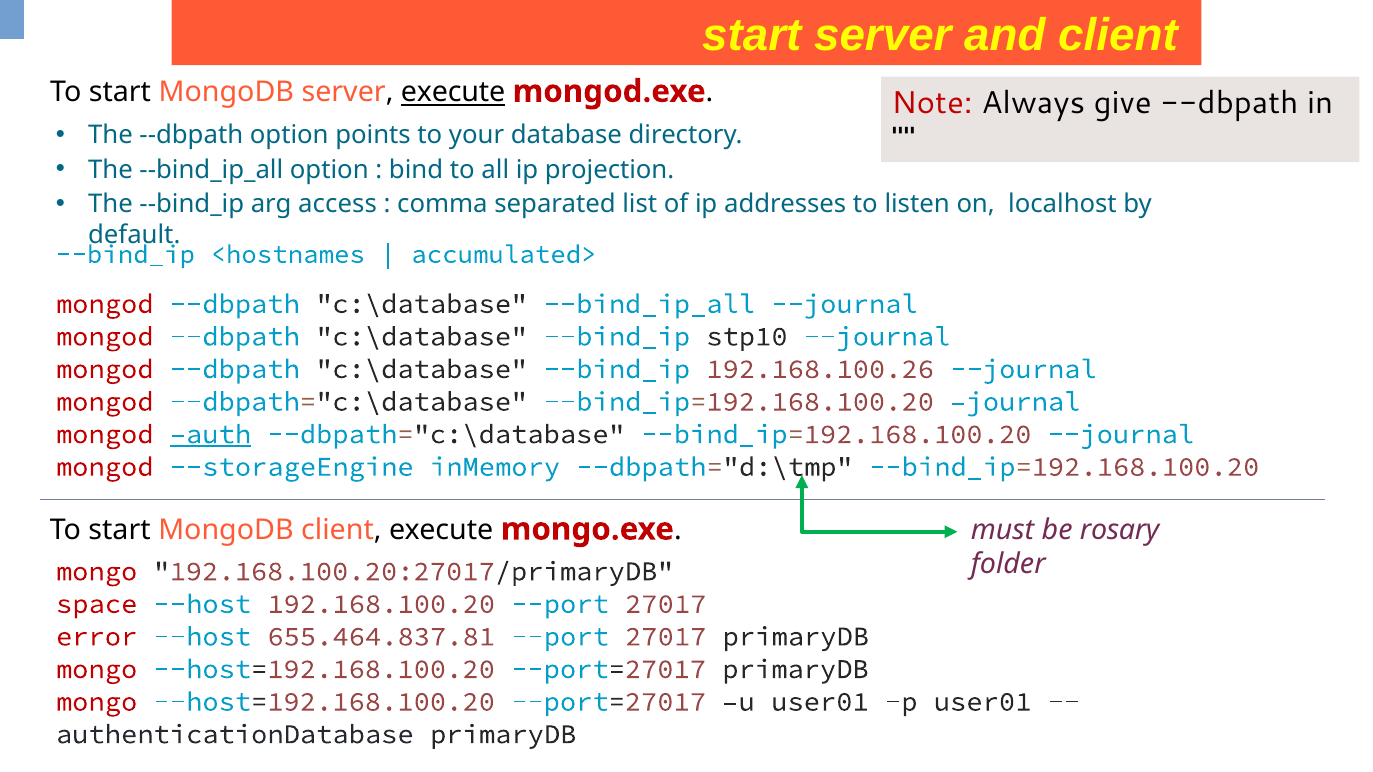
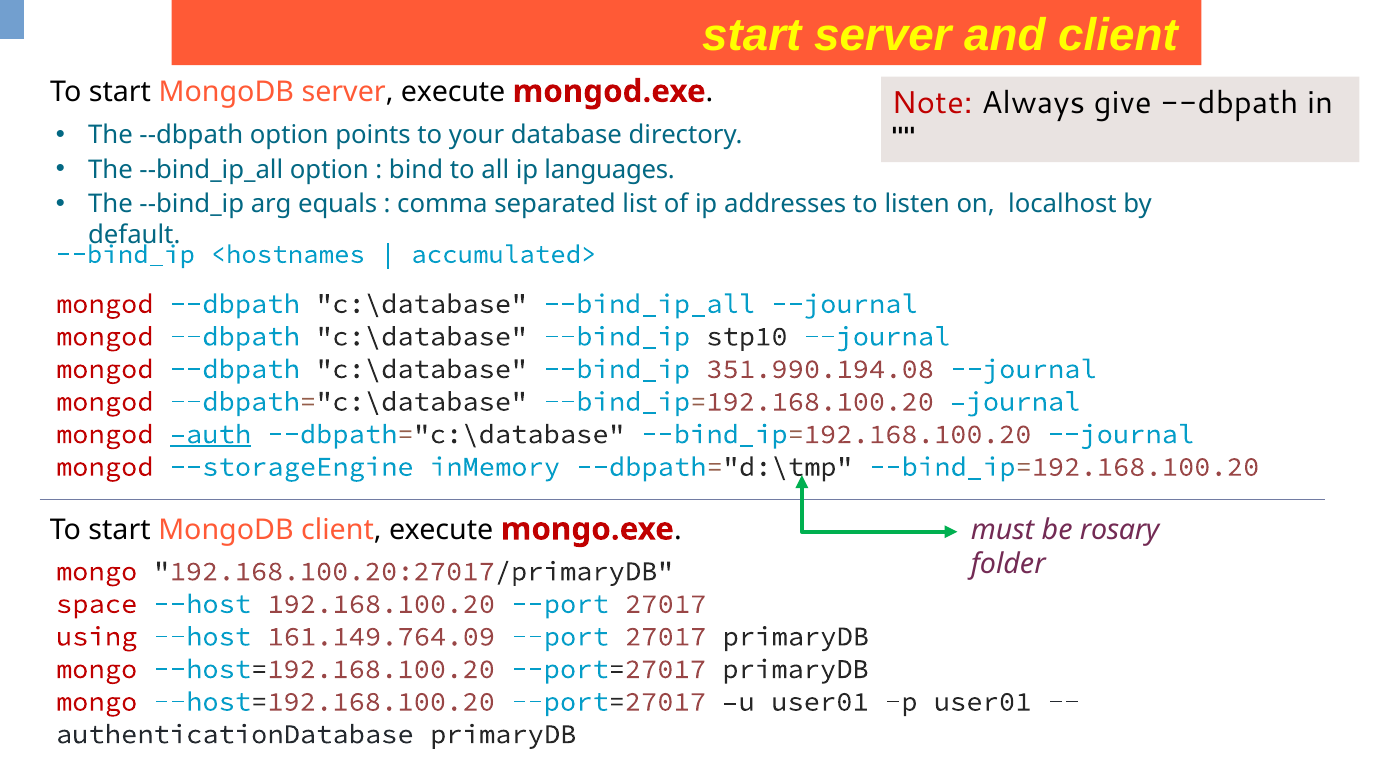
execute at (453, 92) underline: present -> none
projection: projection -> languages
access: access -> equals
192.168.100.26: 192.168.100.26 -> 351.990.194.08
error: error -> using
655.464.837.81: 655.464.837.81 -> 161.149.764.09
